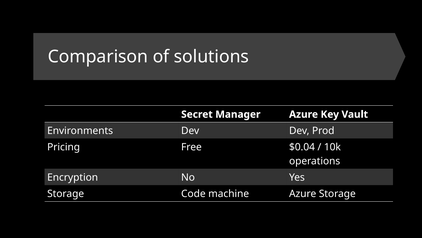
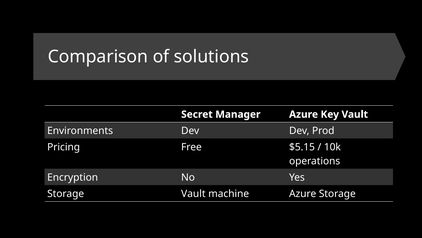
$0.04: $0.04 -> $5.15
Storage Code: Code -> Vault
